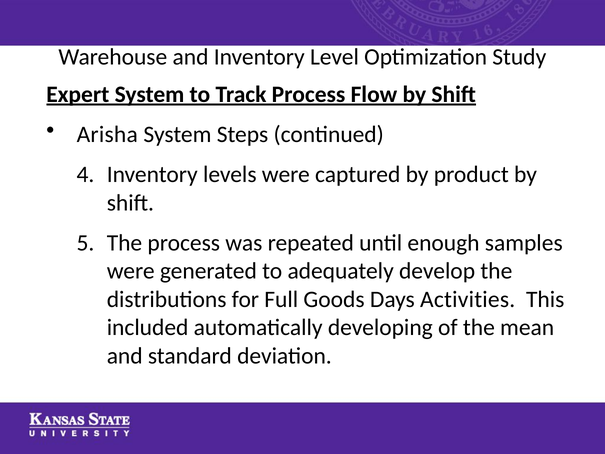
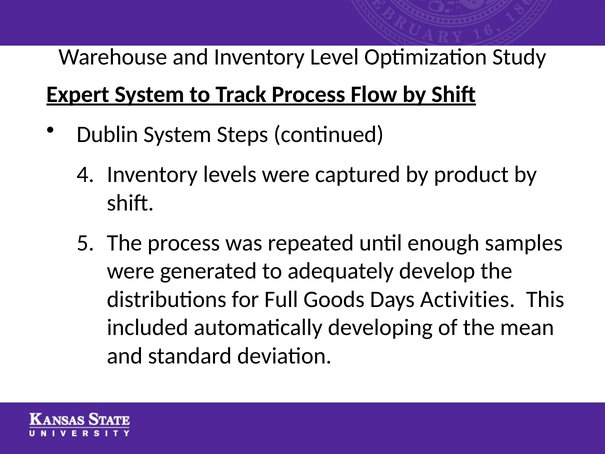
Arisha: Arisha -> Dublin
